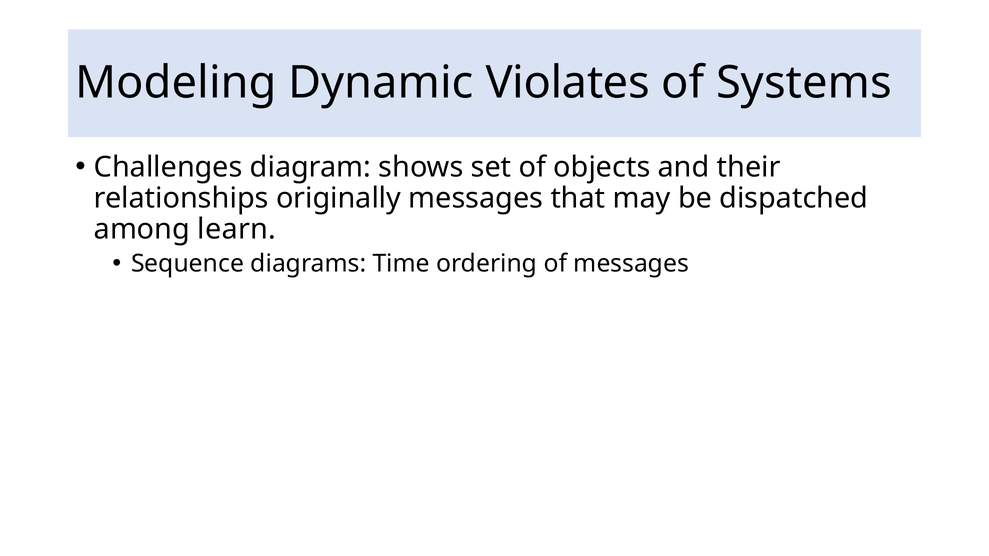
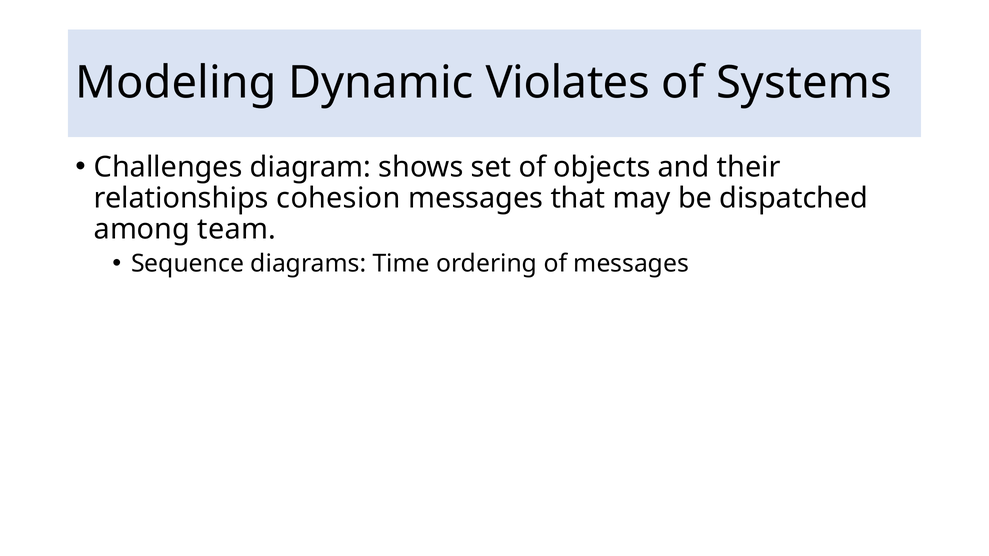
originally: originally -> cohesion
learn: learn -> team
